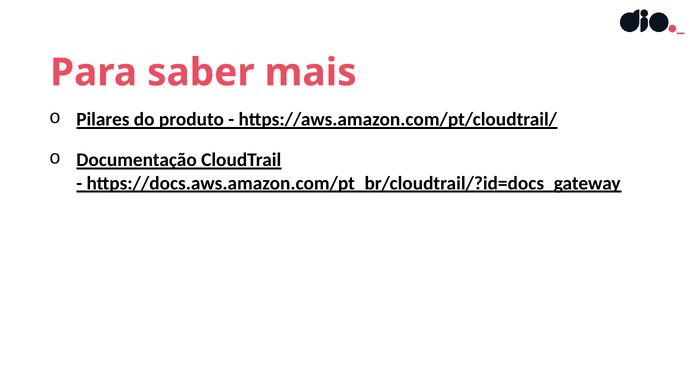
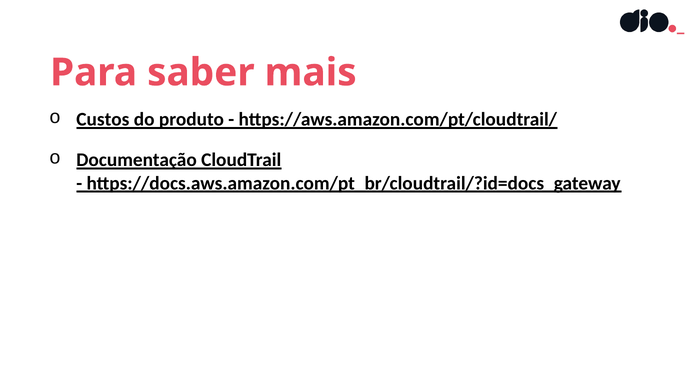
Pilares: Pilares -> Custos
